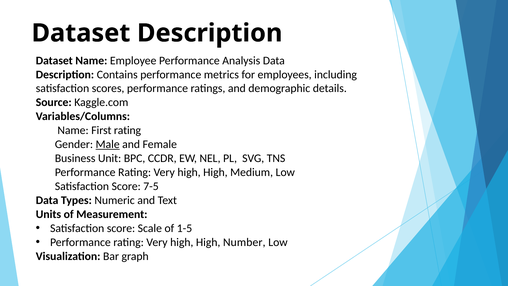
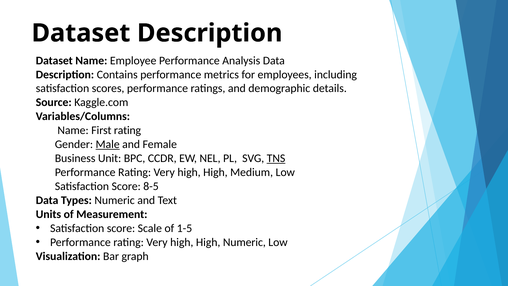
TNS underline: none -> present
7-5: 7-5 -> 8-5
High Number: Number -> Numeric
